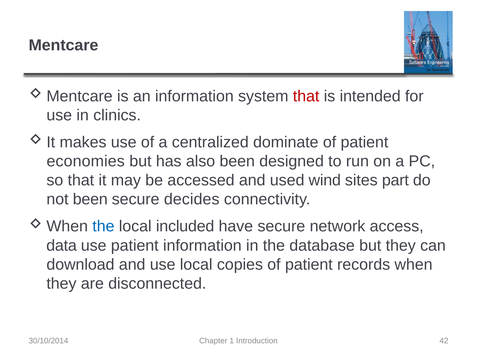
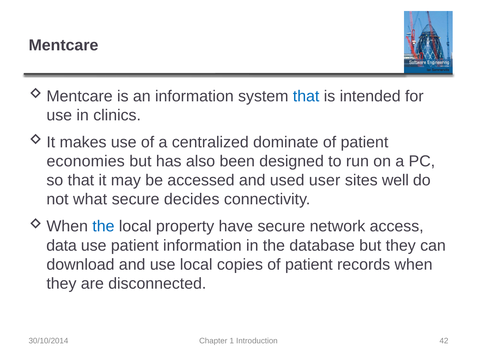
that at (306, 96) colour: red -> blue
wind: wind -> user
part: part -> well
not been: been -> what
included: included -> property
